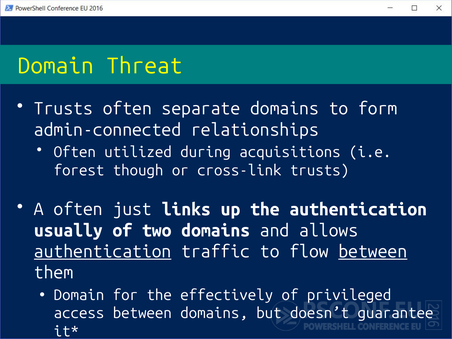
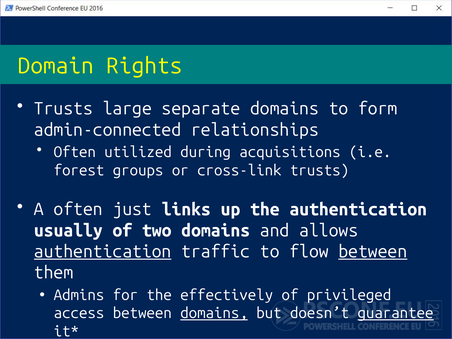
Threat: Threat -> Rights
Trusts often: often -> large
though: though -> groups
Domain at (79, 295): Domain -> Admins
domains at (214, 313) underline: none -> present
guarantee underline: none -> present
